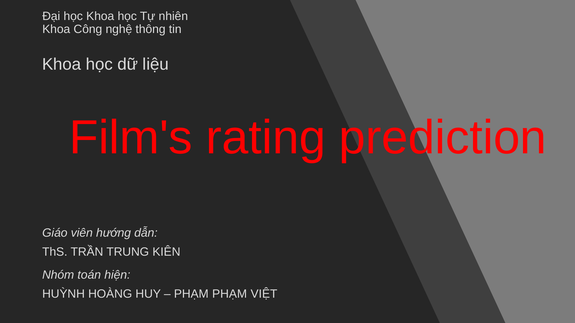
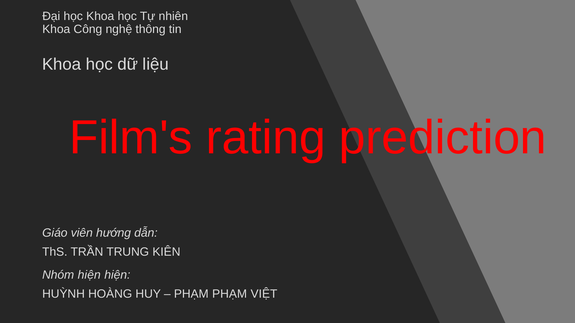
Nhóm toán: toán -> hiện
